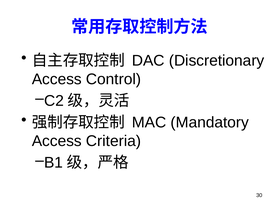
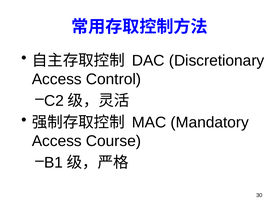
Criteria: Criteria -> Course
